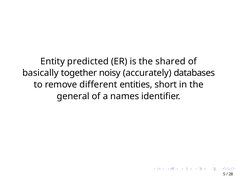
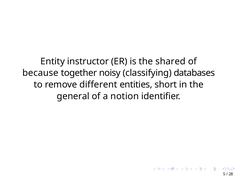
predicted: predicted -> instructor
basically: basically -> because
accurately: accurately -> classifying
names: names -> notion
